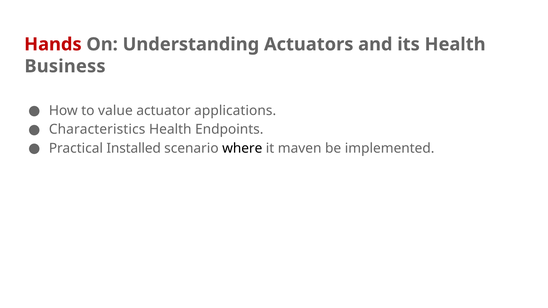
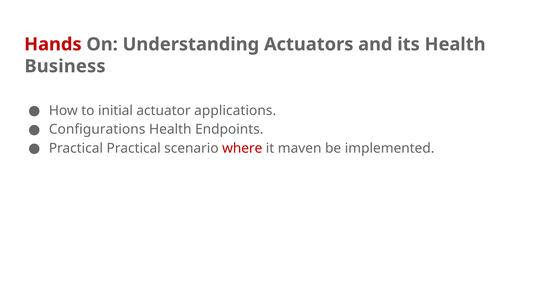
value: value -> initial
Characteristics: Characteristics -> Configurations
Practical Installed: Installed -> Practical
where colour: black -> red
